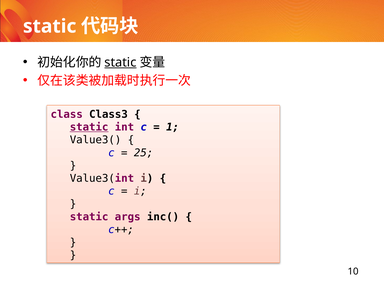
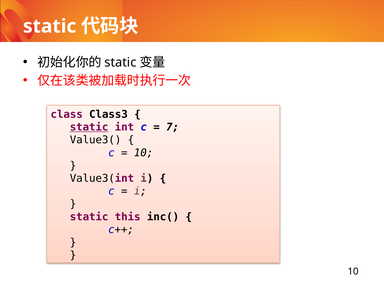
static at (120, 62) underline: present -> none
1: 1 -> 7
25 at (144, 153): 25 -> 10
args: args -> this
